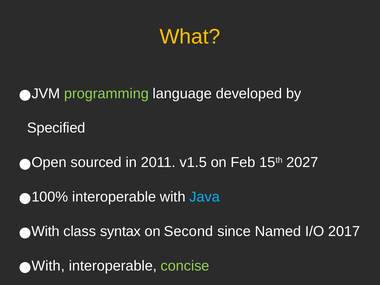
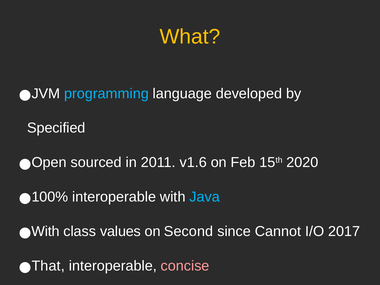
programming colour: light green -> light blue
v1.5: v1.5 -> v1.6
2027: 2027 -> 2020
syntax: syntax -> values
Named: Named -> Cannot
With at (48, 266): With -> That
concise colour: light green -> pink
